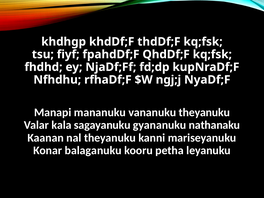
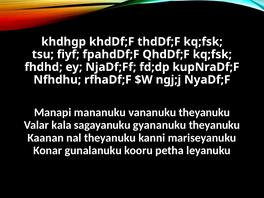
gyananuku nathanaku: nathanaku -> theyanuku
balaganuku: balaganuku -> gunalanuku
